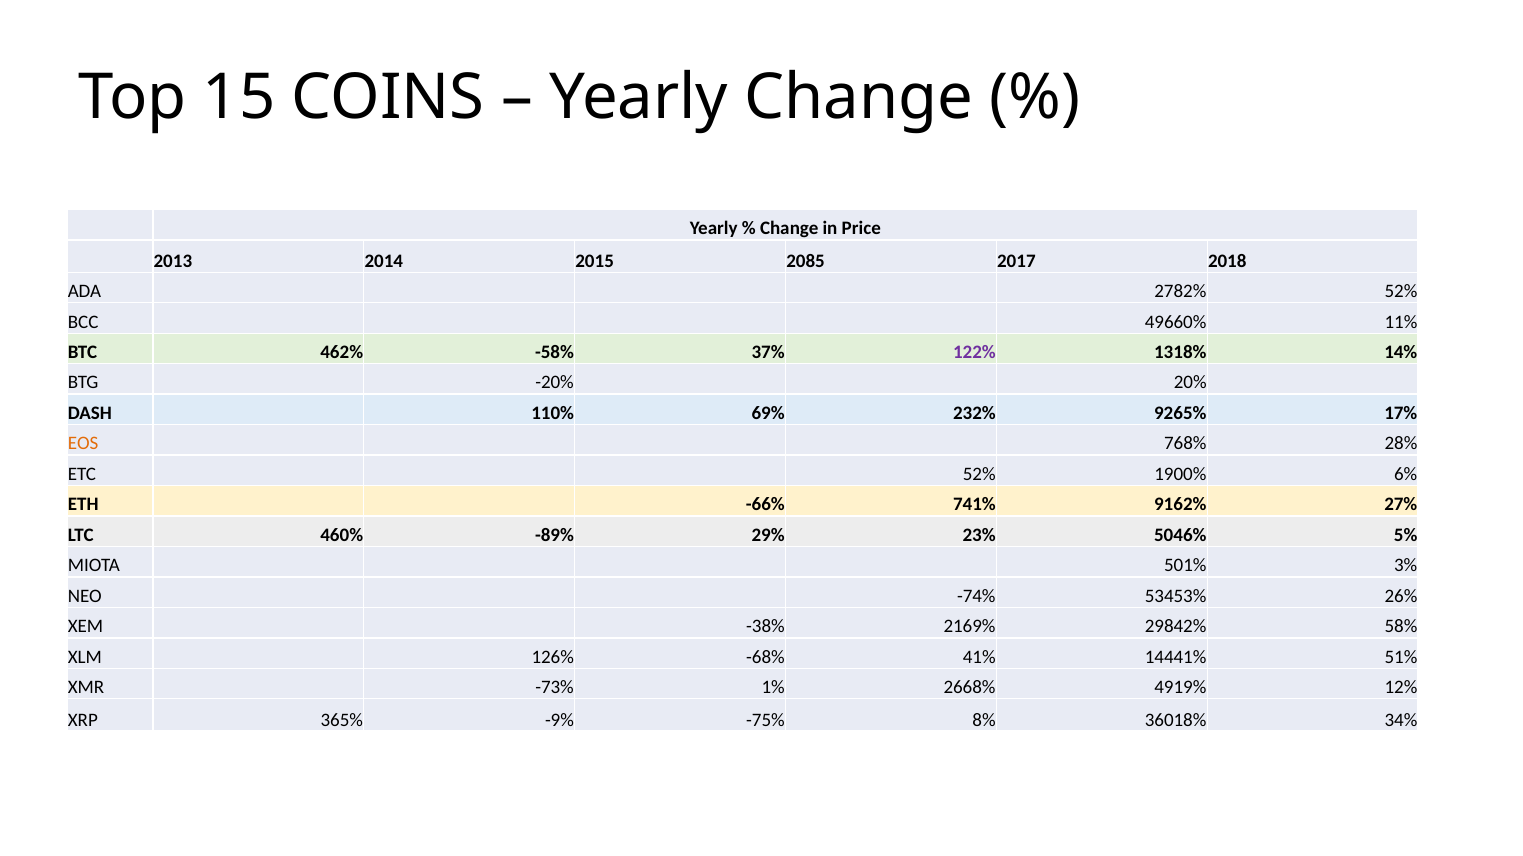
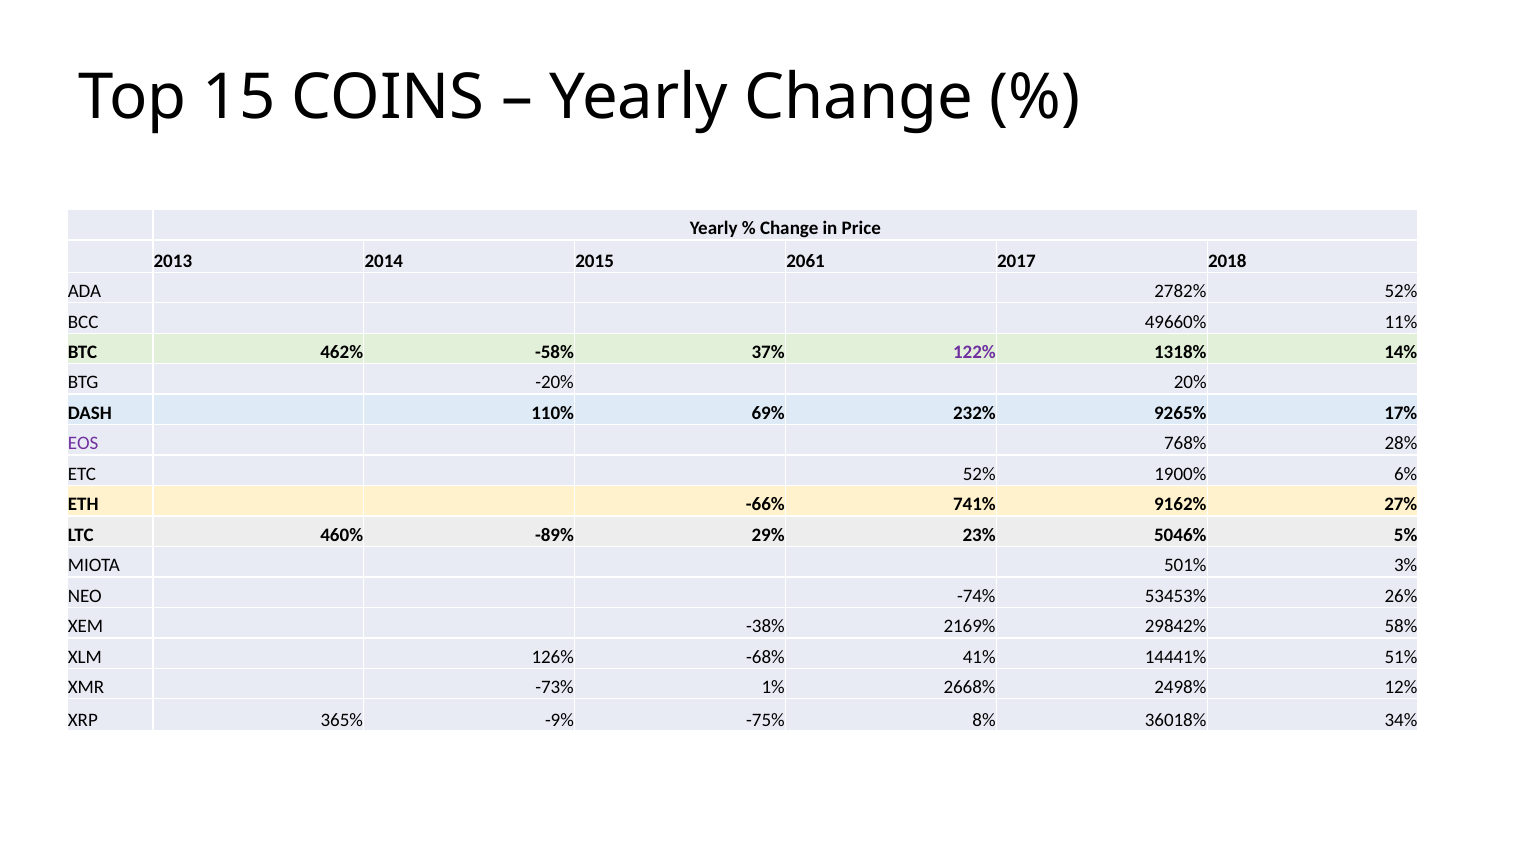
2085: 2085 -> 2061
EOS colour: orange -> purple
4919%: 4919% -> 2498%
